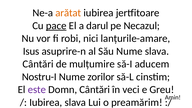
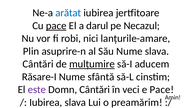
arătat colour: orange -> blue
Isus: Isus -> Plin
mulțumire underline: none -> present
Nostru-I: Nostru-I -> Răsare-I
zorilor: zorilor -> sfântă
e Greu: Greu -> Pace
